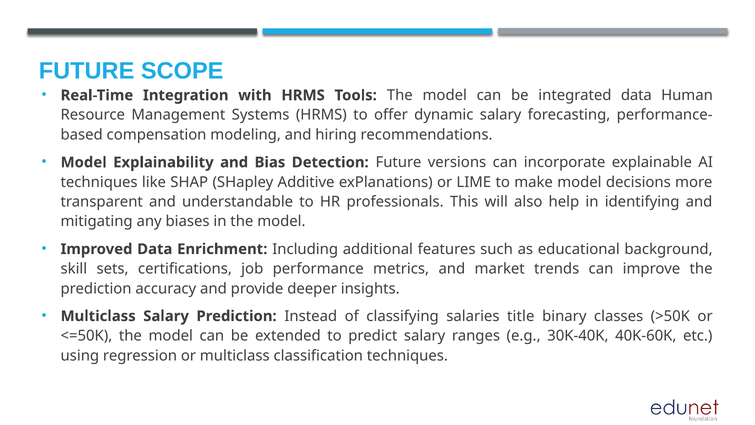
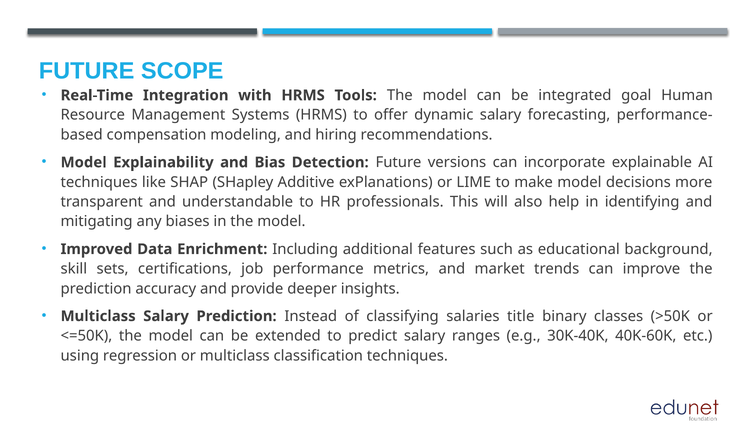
integrated data: data -> goal
